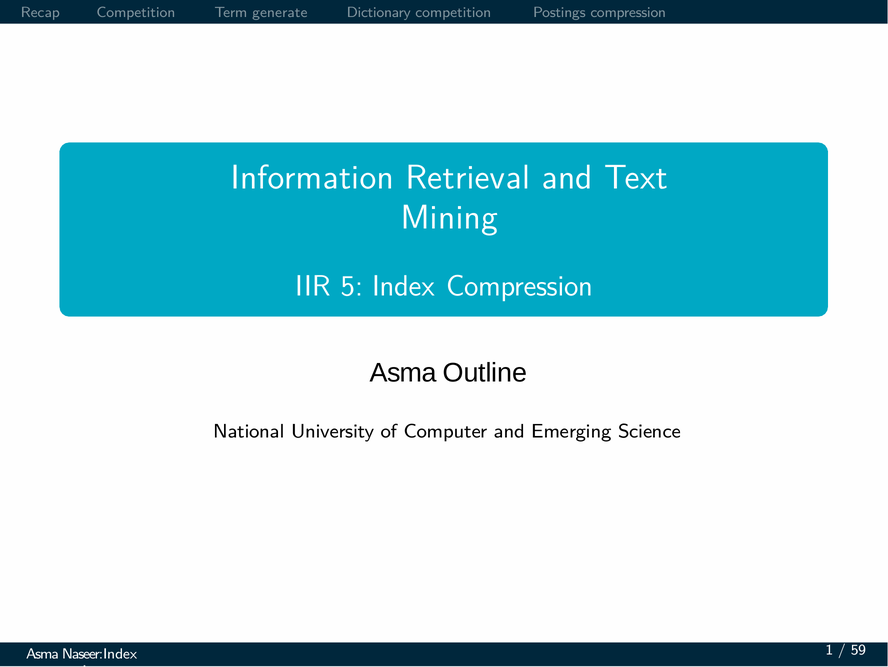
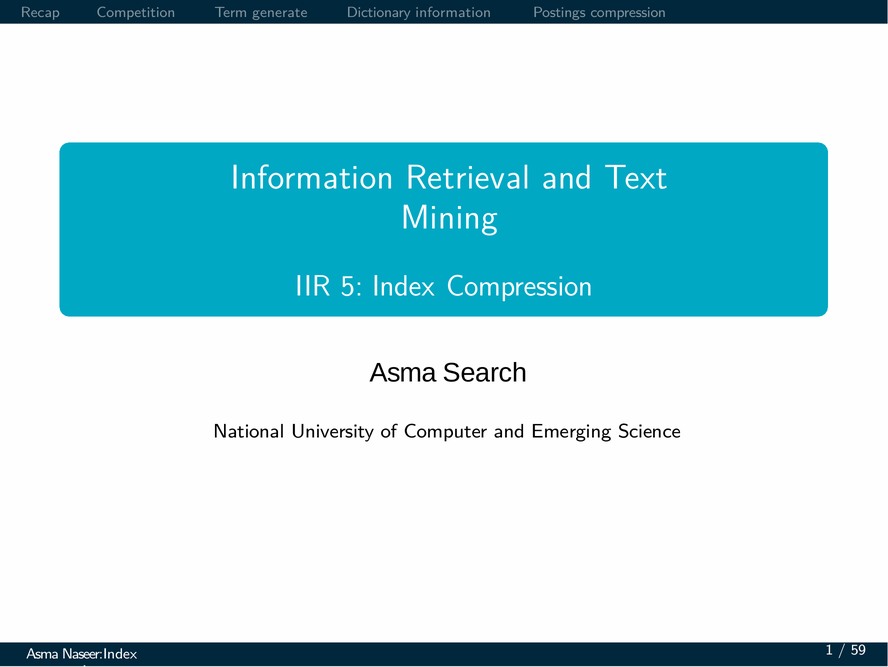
Dictionary competition: competition -> information
Outline: Outline -> Search
